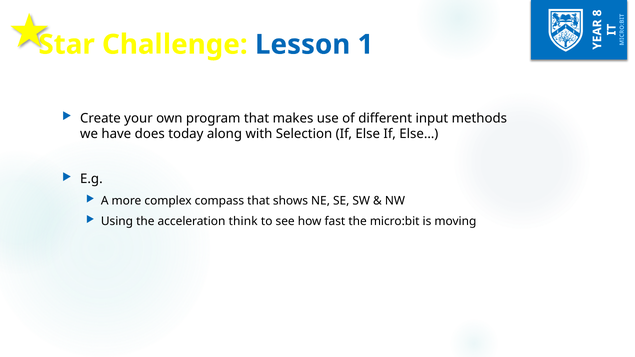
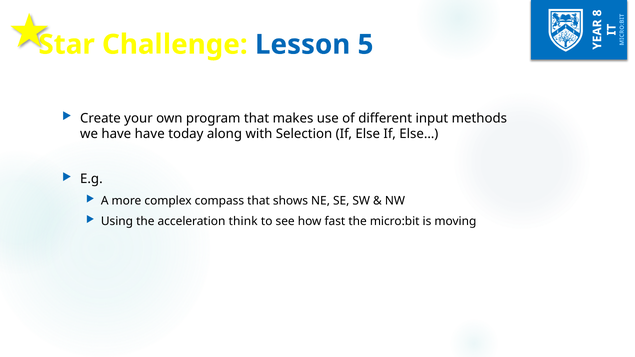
1: 1 -> 5
have does: does -> have
